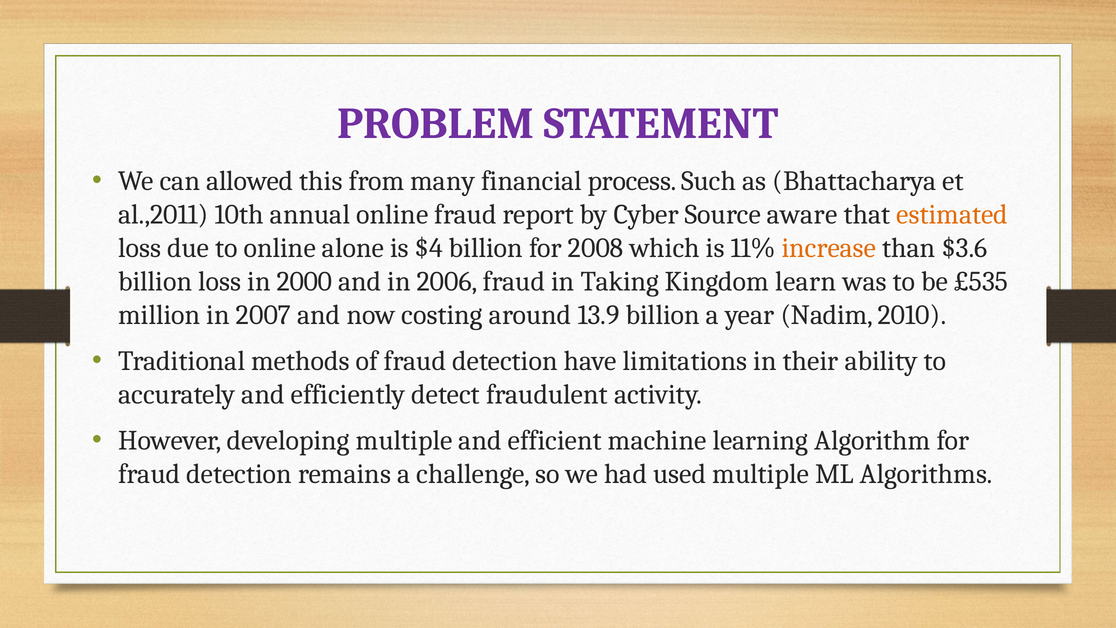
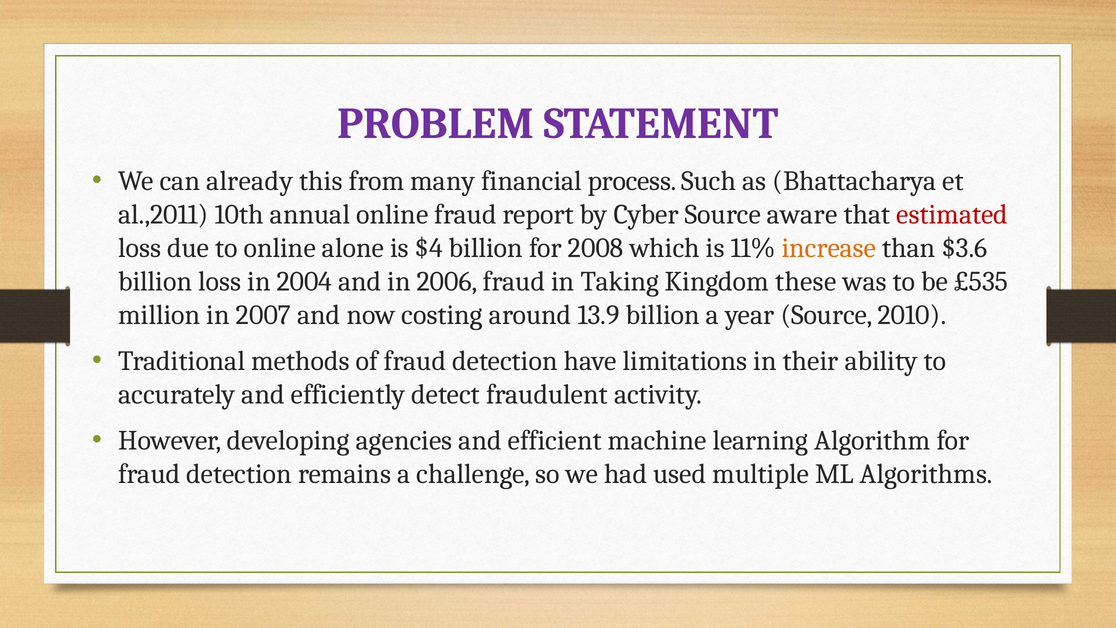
allowed: allowed -> already
estimated colour: orange -> red
2000: 2000 -> 2004
learn: learn -> these
year Nadim: Nadim -> Source
developing multiple: multiple -> agencies
